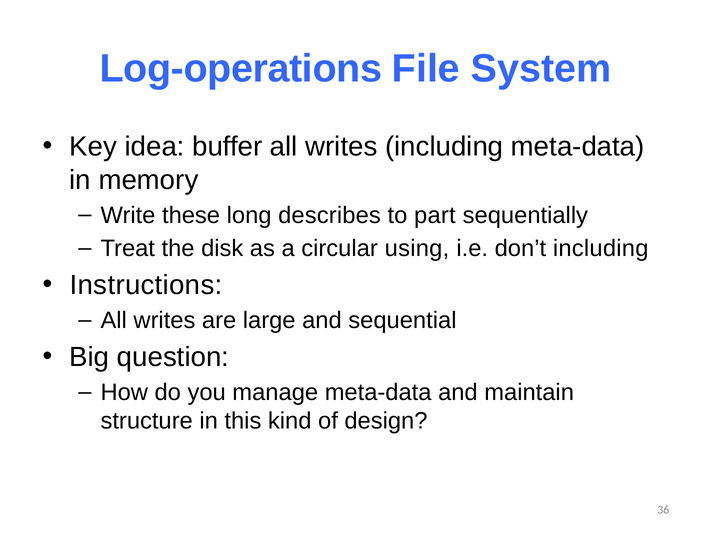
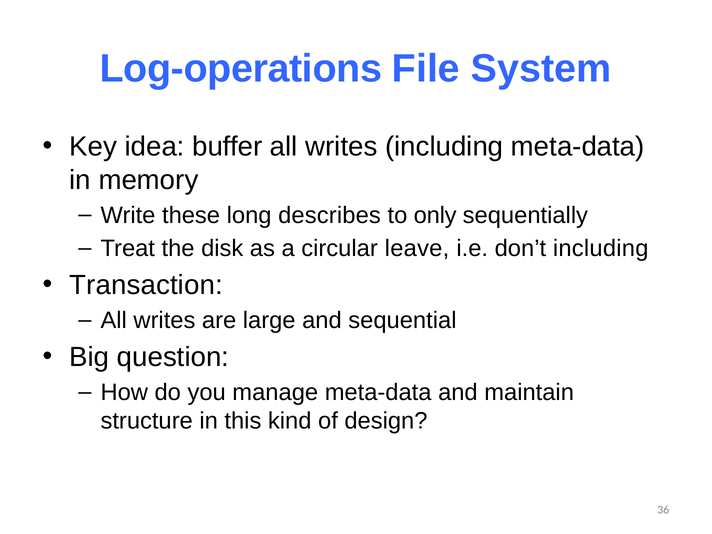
part: part -> only
using: using -> leave
Instructions: Instructions -> Transaction
